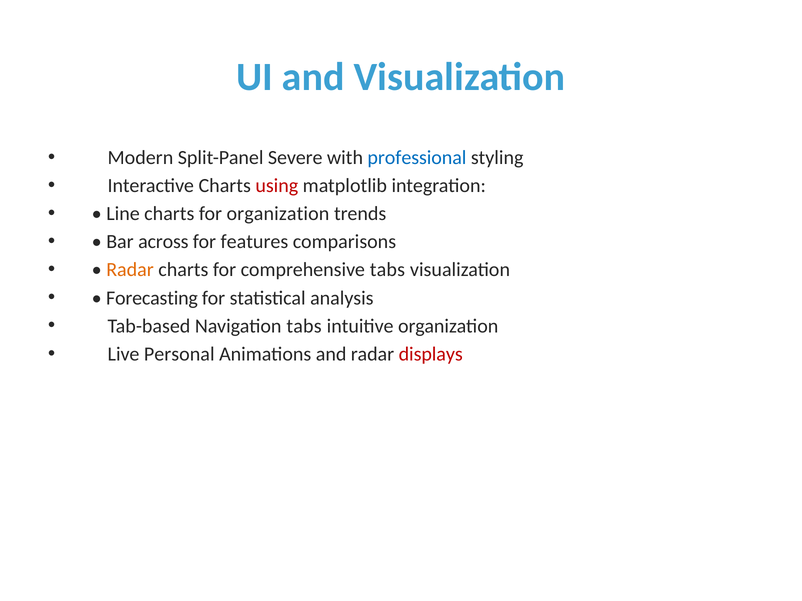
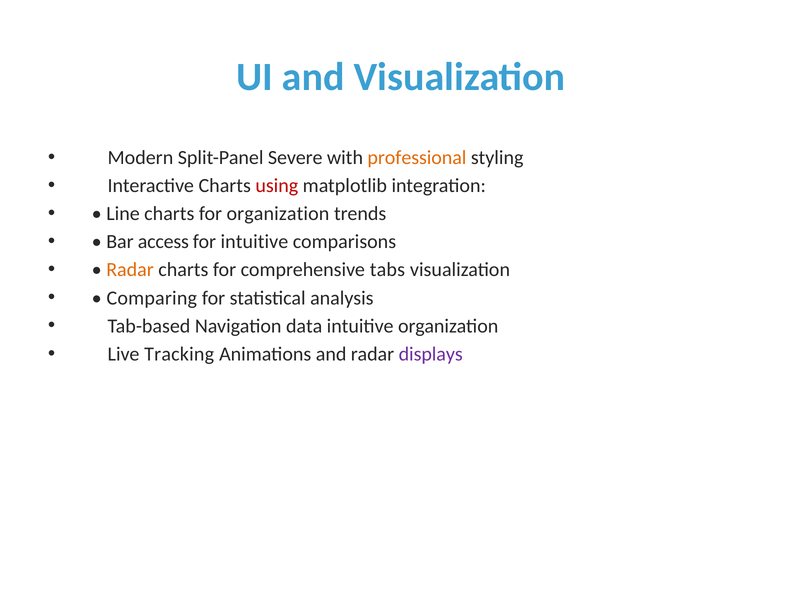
professional colour: blue -> orange
across: across -> access
for features: features -> intuitive
Forecasting: Forecasting -> Comparing
Navigation tabs: tabs -> data
Personal: Personal -> Tracking
displays colour: red -> purple
